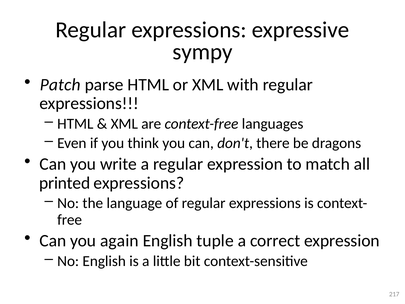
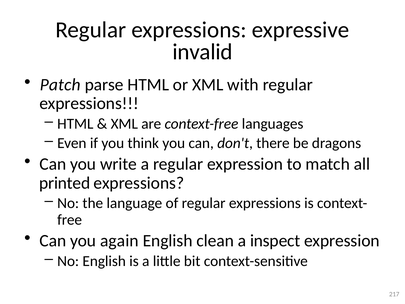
sympy: sympy -> invalid
tuple: tuple -> clean
correct: correct -> inspect
